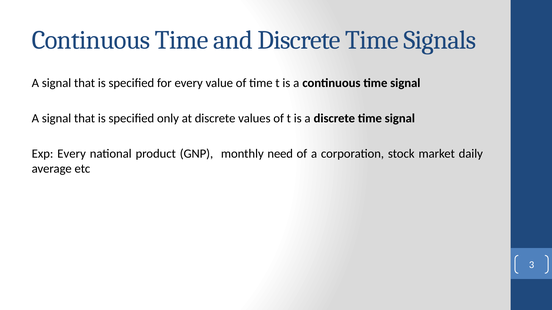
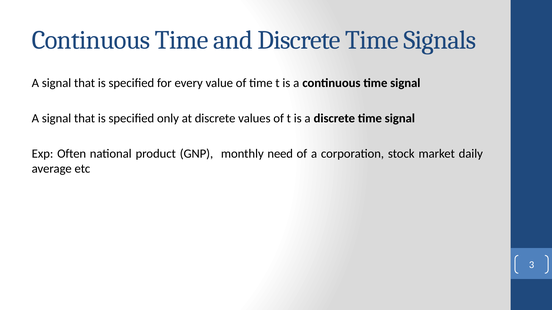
Exp Every: Every -> Often
